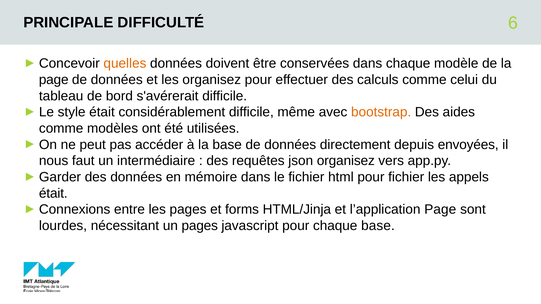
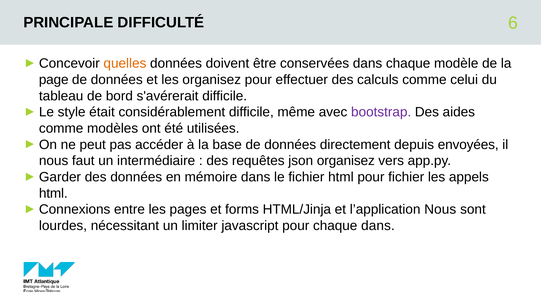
bootstrap colour: orange -> purple
était at (53, 193): était -> html
l’application Page: Page -> Nous
un pages: pages -> limiter
chaque base: base -> dans
